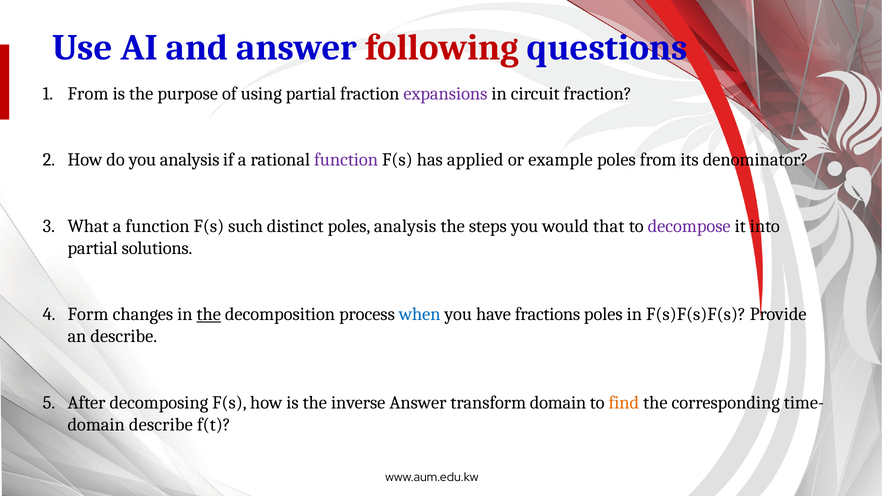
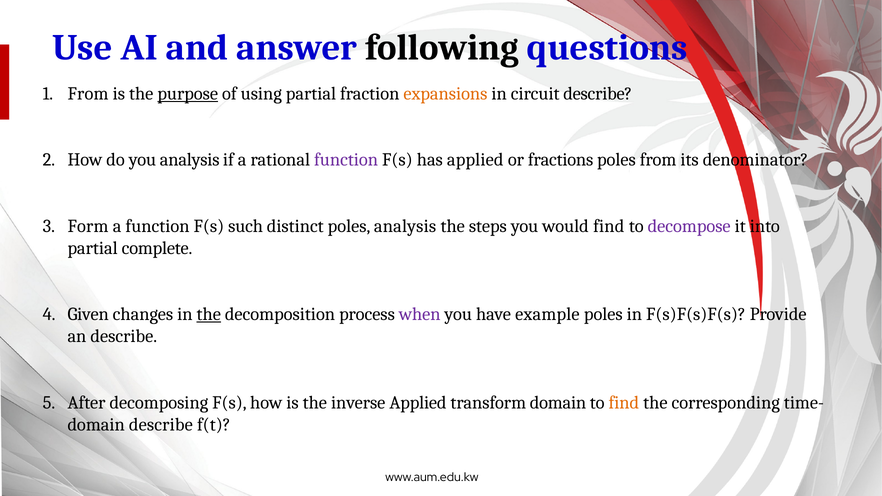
following colour: red -> black
purpose underline: none -> present
expansions colour: purple -> orange
circuit fraction: fraction -> describe
example: example -> fractions
What: What -> Form
would that: that -> find
solutions: solutions -> complete
Form: Form -> Given
when colour: blue -> purple
fractions: fractions -> example
inverse Answer: Answer -> Applied
